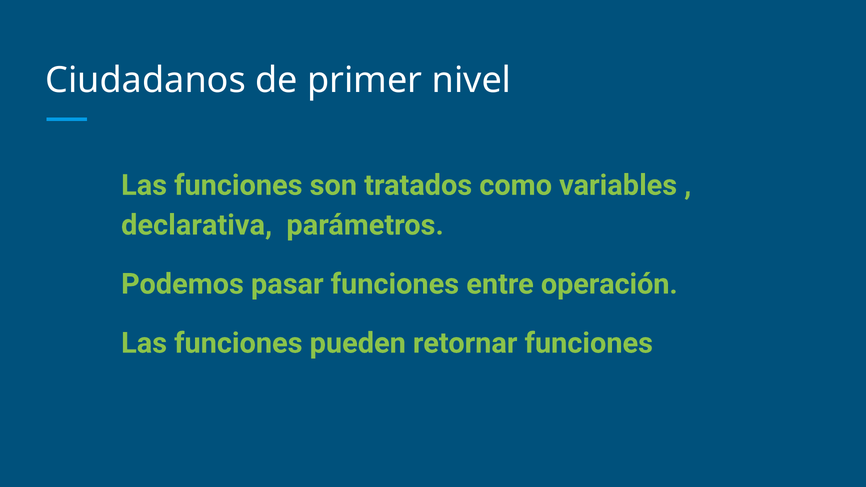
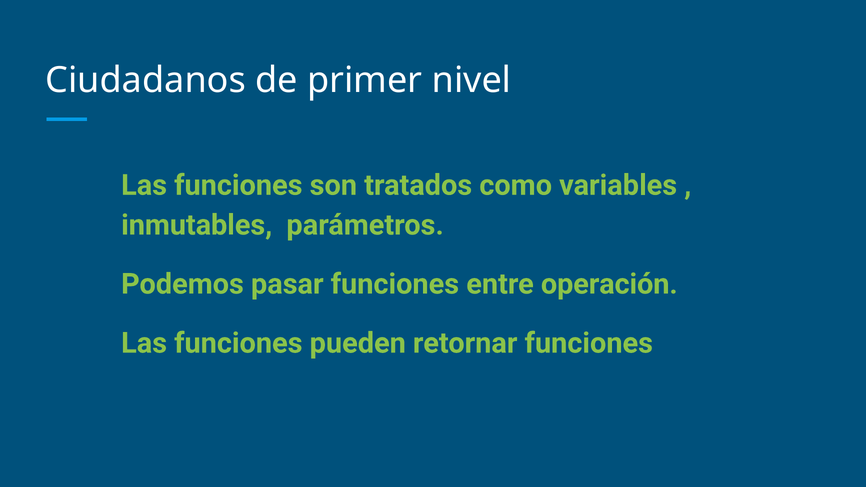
declarativa: declarativa -> inmutables
